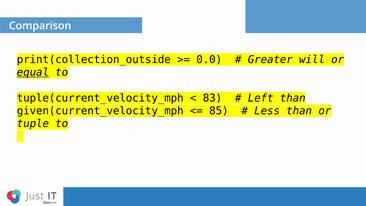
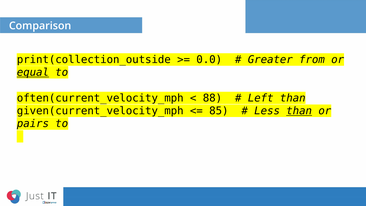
will: will -> from
tuple(current_velocity_mph: tuple(current_velocity_mph -> often(current_velocity_mph
83: 83 -> 88
than at (299, 111) underline: none -> present
tuple: tuple -> pairs
